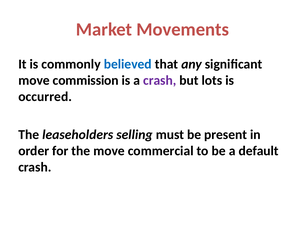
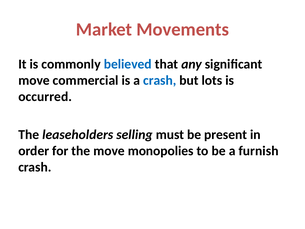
commission: commission -> commercial
crash at (160, 80) colour: purple -> blue
commercial: commercial -> monopolies
default: default -> furnish
